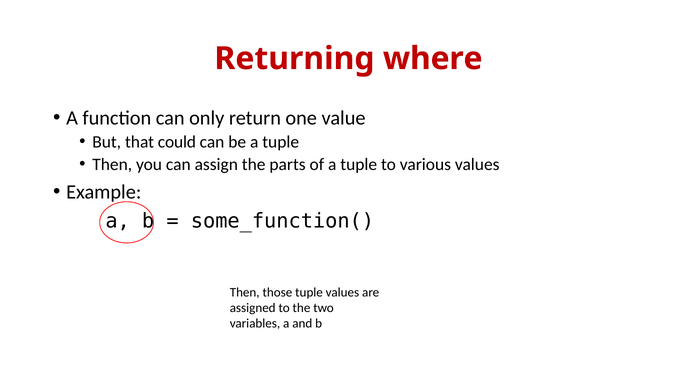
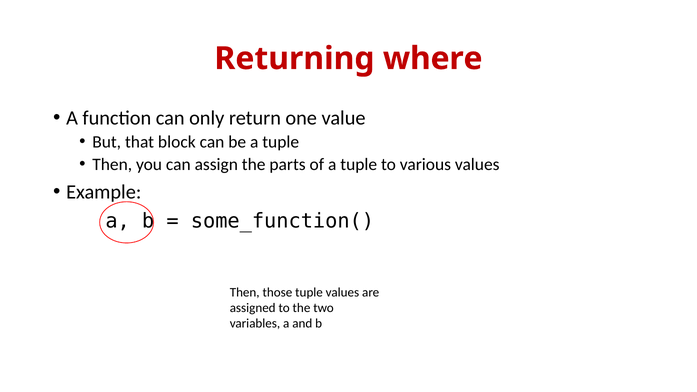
could: could -> block
